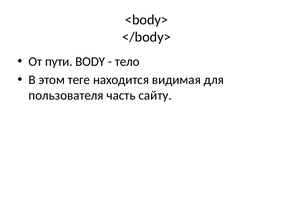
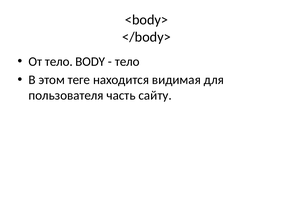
От пути: пути -> тело
